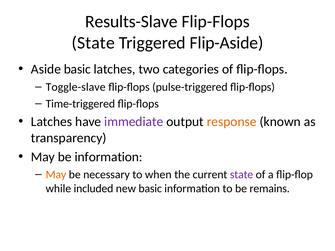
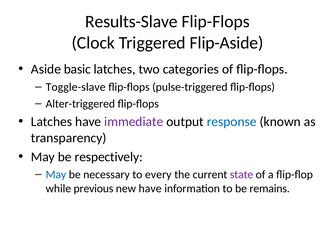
State at (93, 43): State -> Clock
Time-triggered: Time-triggered -> Alter-triggered
response colour: orange -> blue
be information: information -> respectively
May at (56, 175) colour: orange -> blue
when: when -> every
included: included -> previous
new basic: basic -> have
